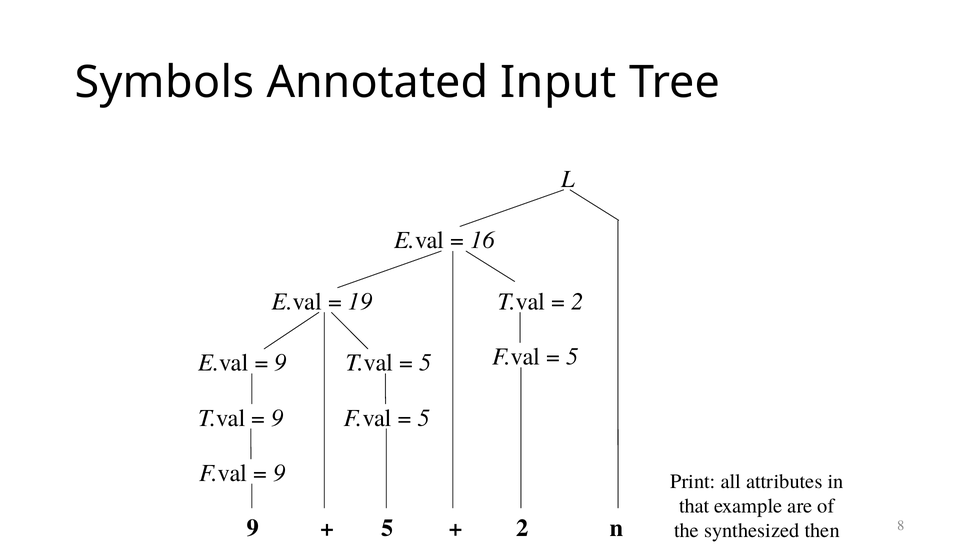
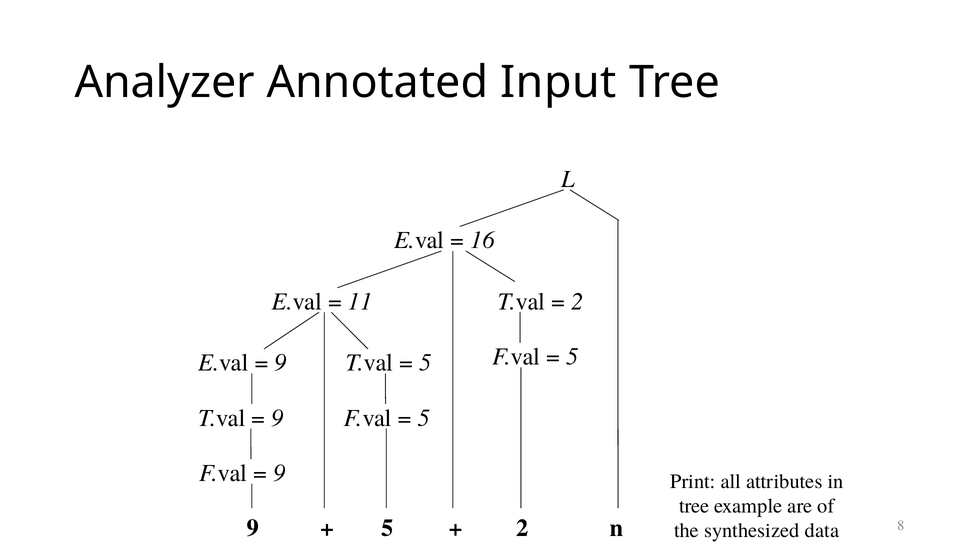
Symbols: Symbols -> Analyzer
19: 19 -> 11
that at (694, 506): that -> tree
then: then -> data
